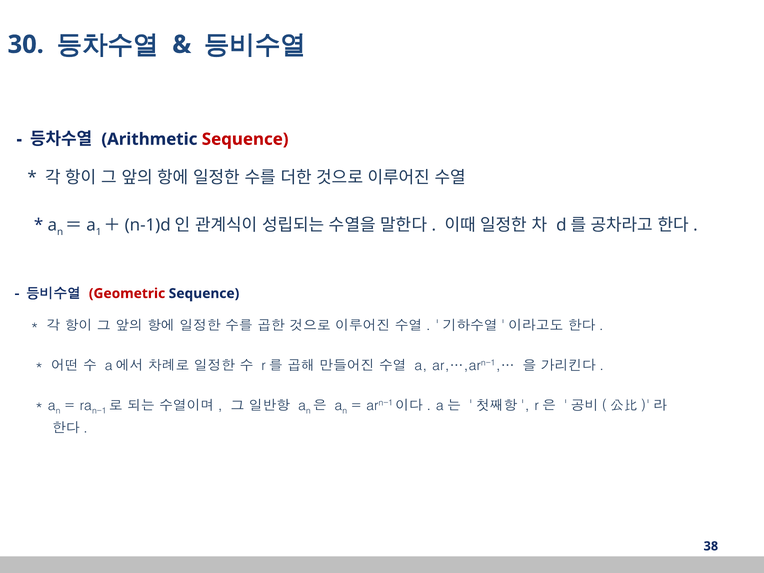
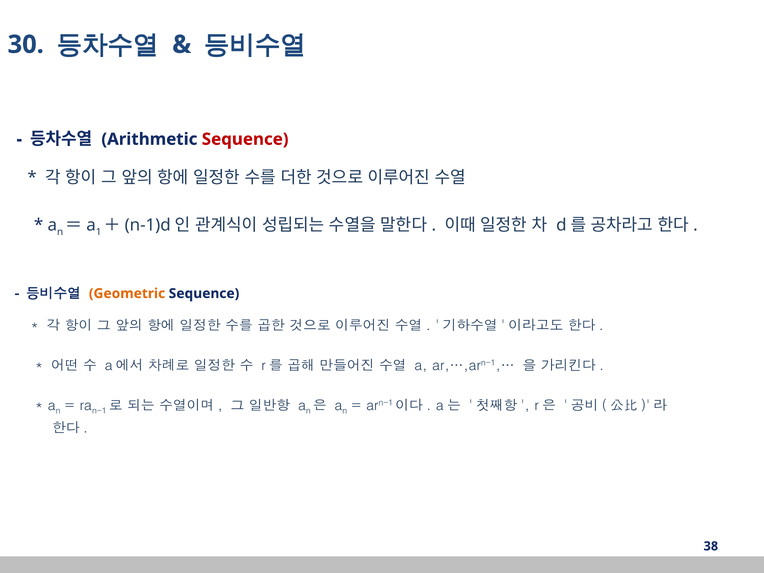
Geometric colour: red -> orange
